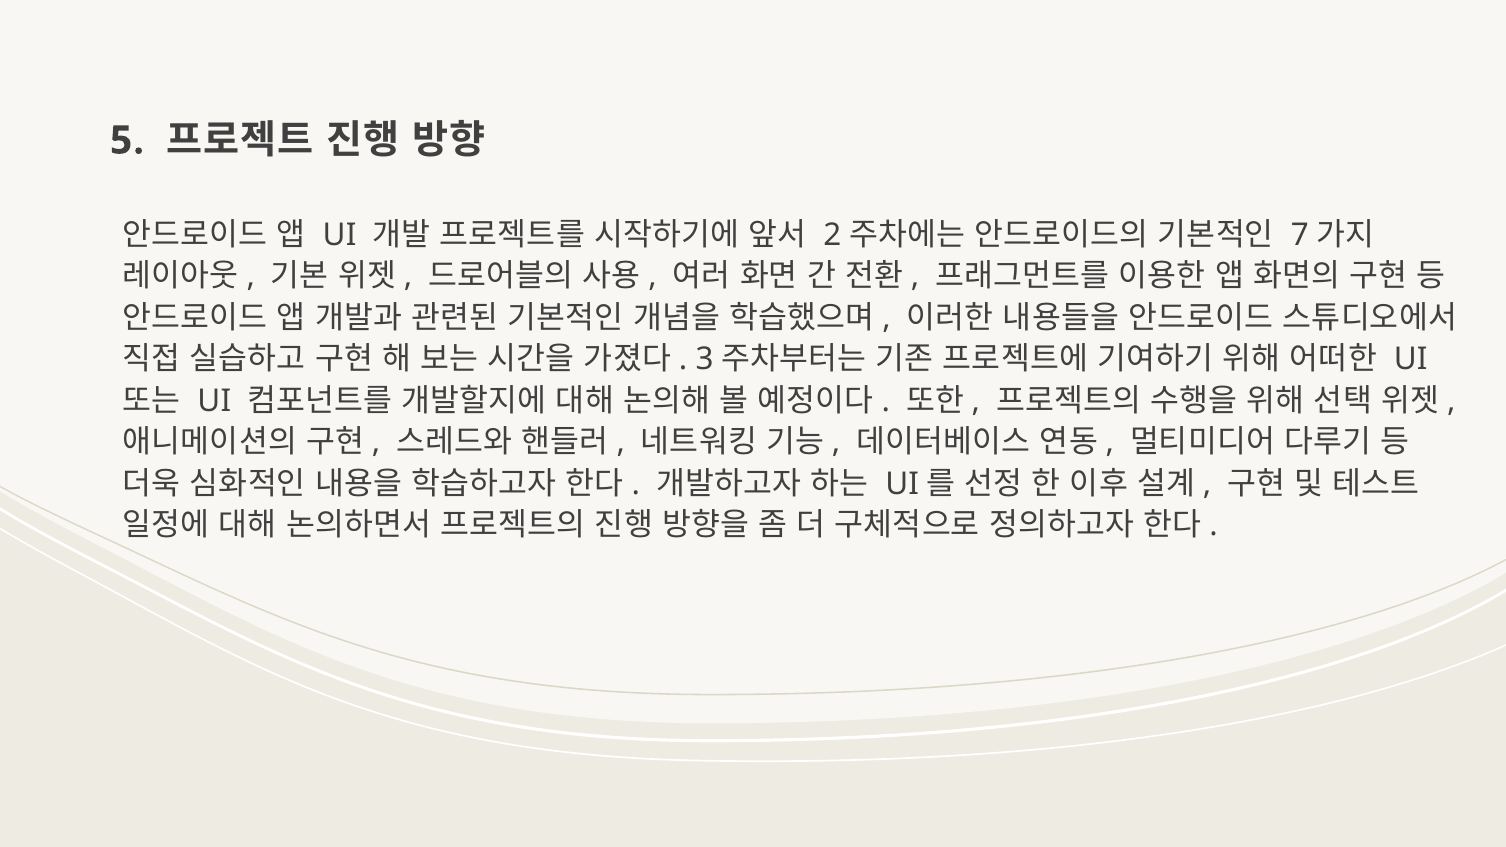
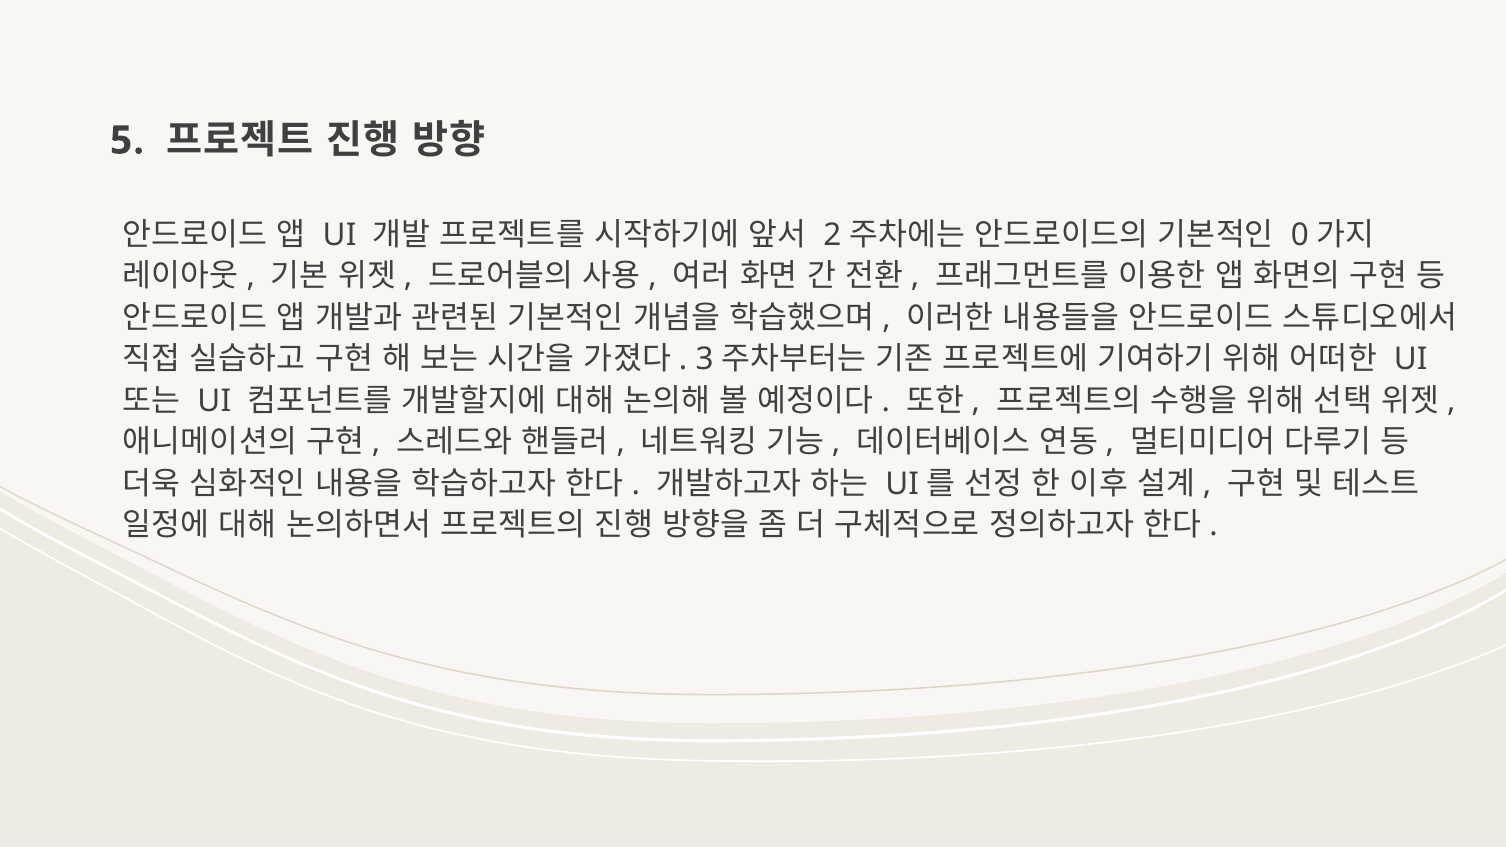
7: 7 -> 0
